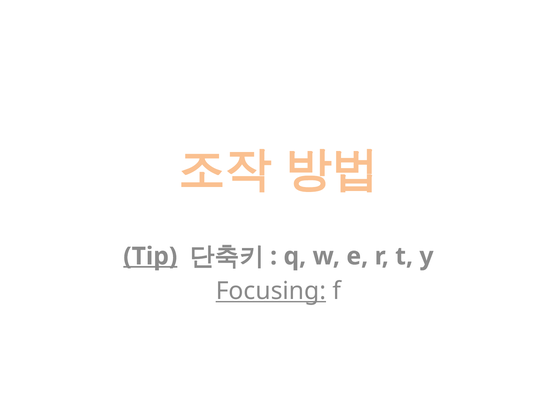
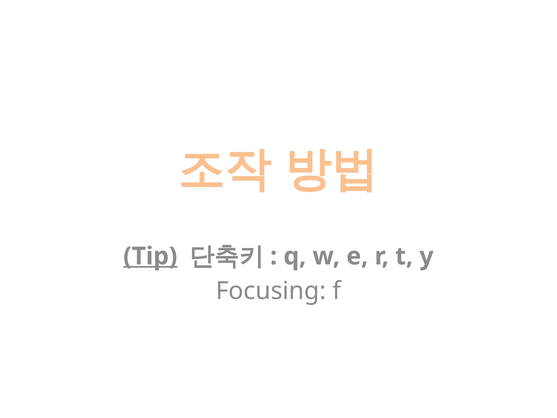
Focusing underline: present -> none
